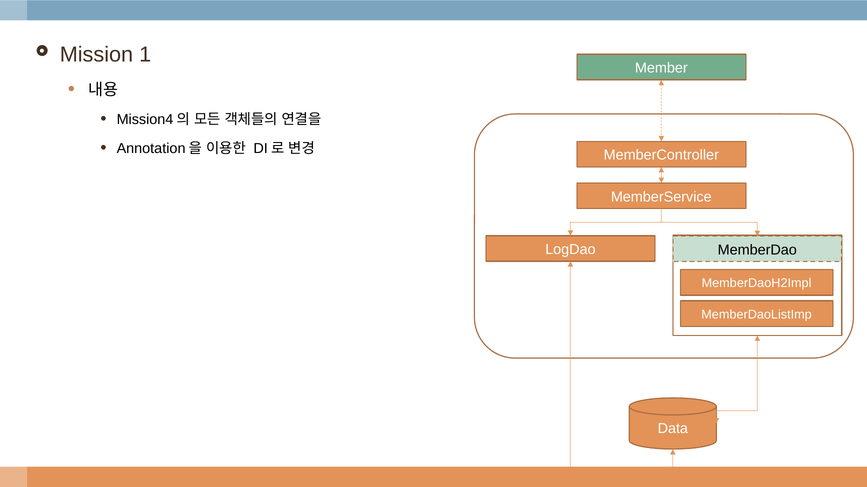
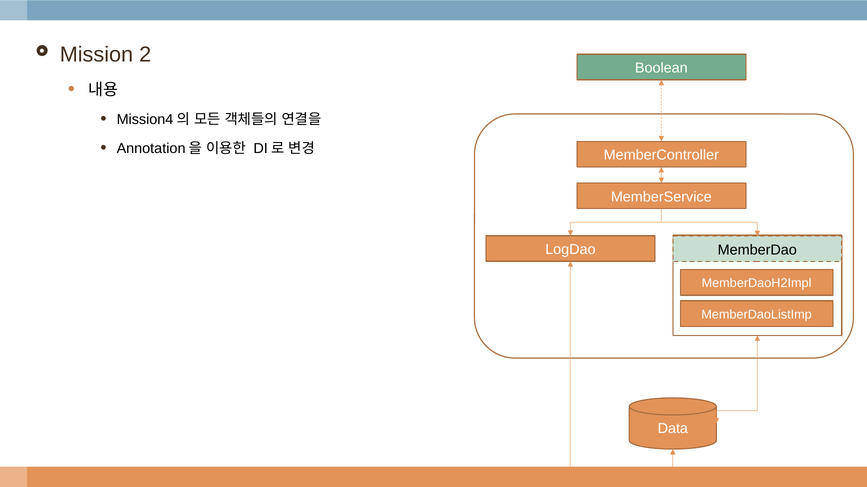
1: 1 -> 2
Member: Member -> Boolean
